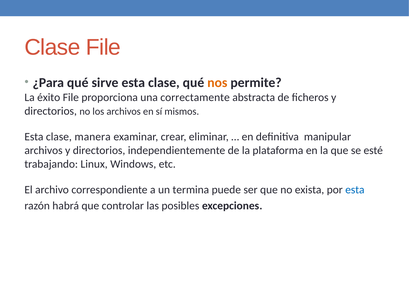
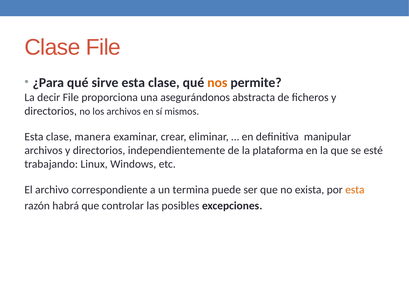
éxito: éxito -> decir
correctamente: correctamente -> asegurándonos
esta at (355, 190) colour: blue -> orange
